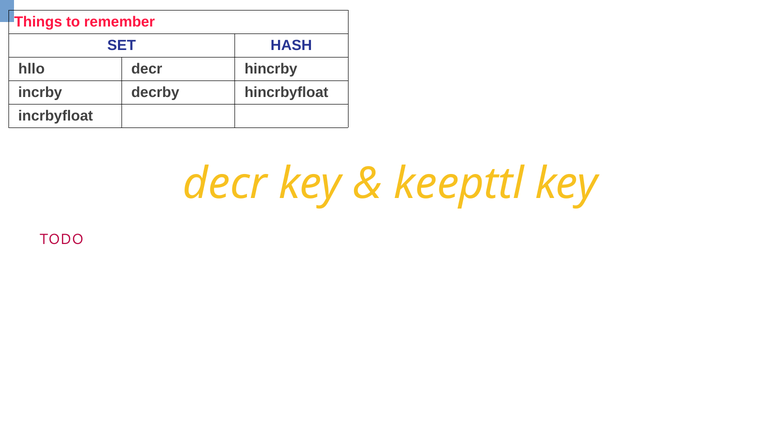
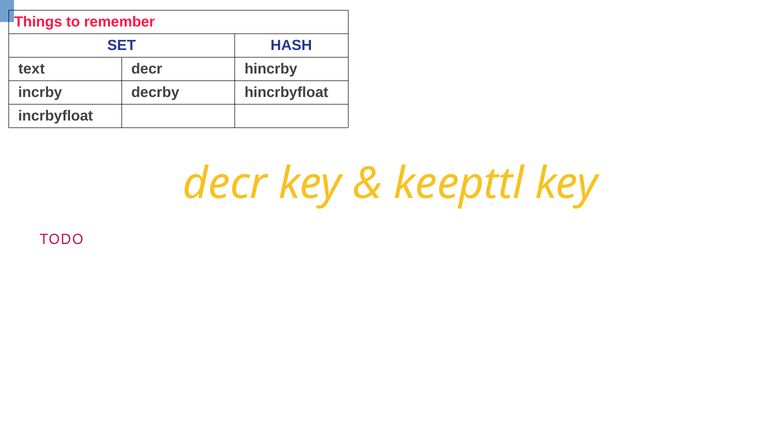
hllo: hllo -> text
